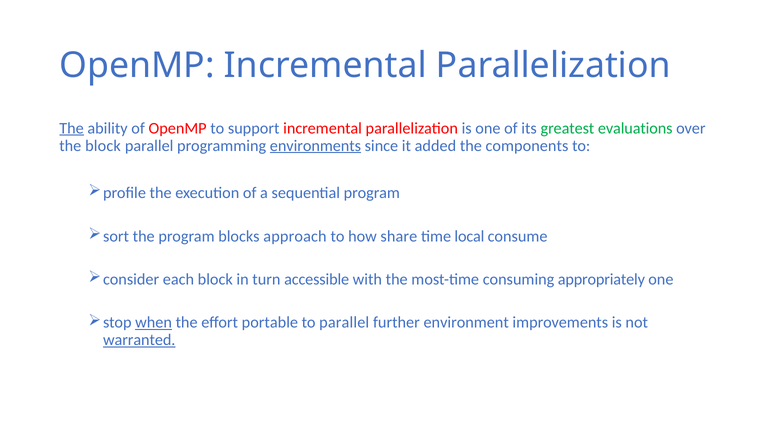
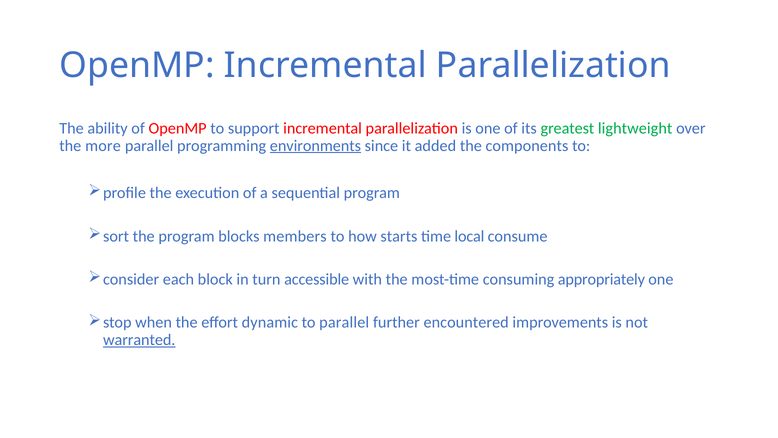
The at (72, 128) underline: present -> none
evaluations: evaluations -> lightweight
the block: block -> more
approach: approach -> members
share: share -> starts
when underline: present -> none
portable: portable -> dynamic
environment: environment -> encountered
